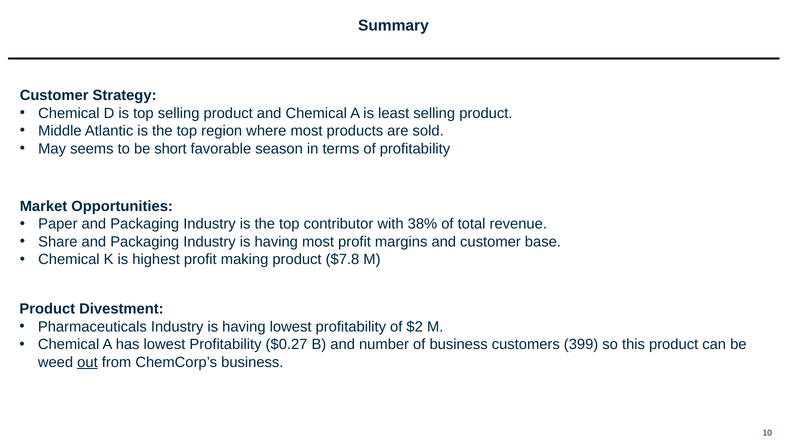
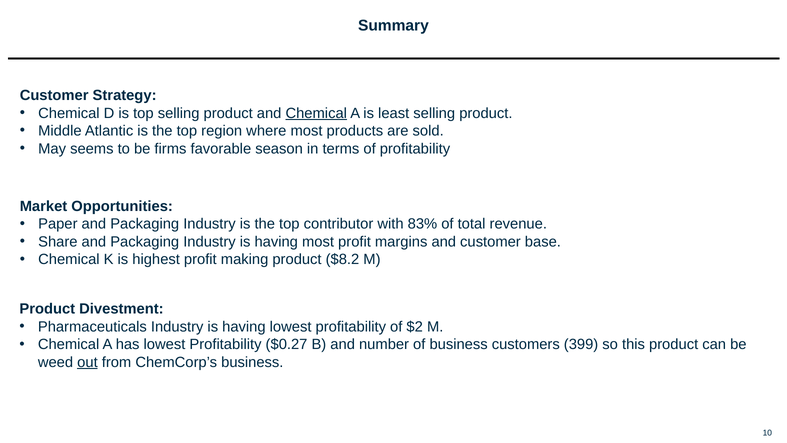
Chemical at (316, 113) underline: none -> present
short: short -> firms
38%: 38% -> 83%
$7.8: $7.8 -> $8.2
